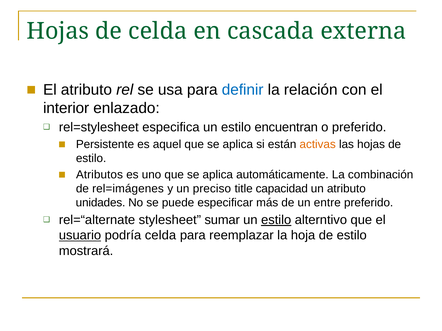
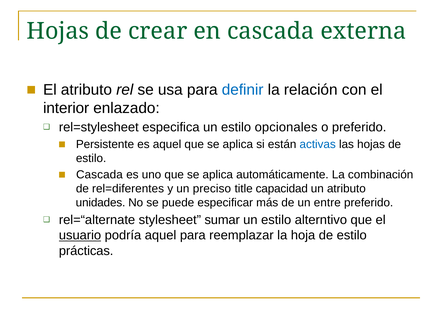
de celda: celda -> crear
encuentran: encuentran -> opcionales
activas colour: orange -> blue
Atributos at (99, 175): Atributos -> Cascada
rel=imágenes: rel=imágenes -> rel=diferentes
estilo at (276, 220) underline: present -> none
podría celda: celda -> aquel
mostrará: mostrará -> prácticas
